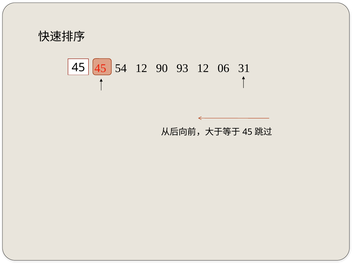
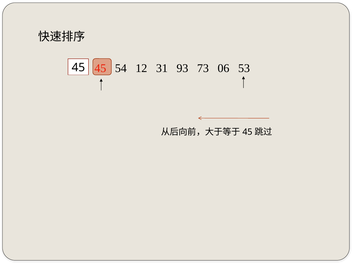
90: 90 -> 31
93 12: 12 -> 73
31: 31 -> 53
